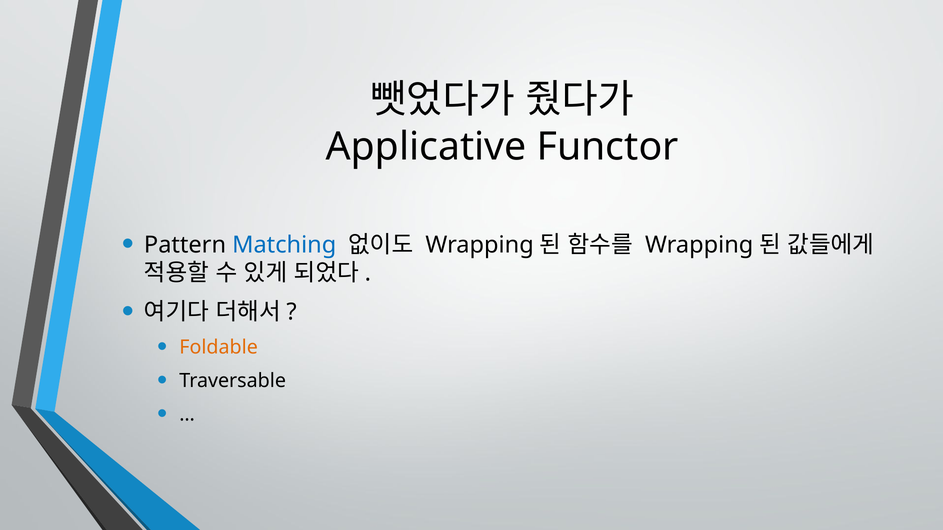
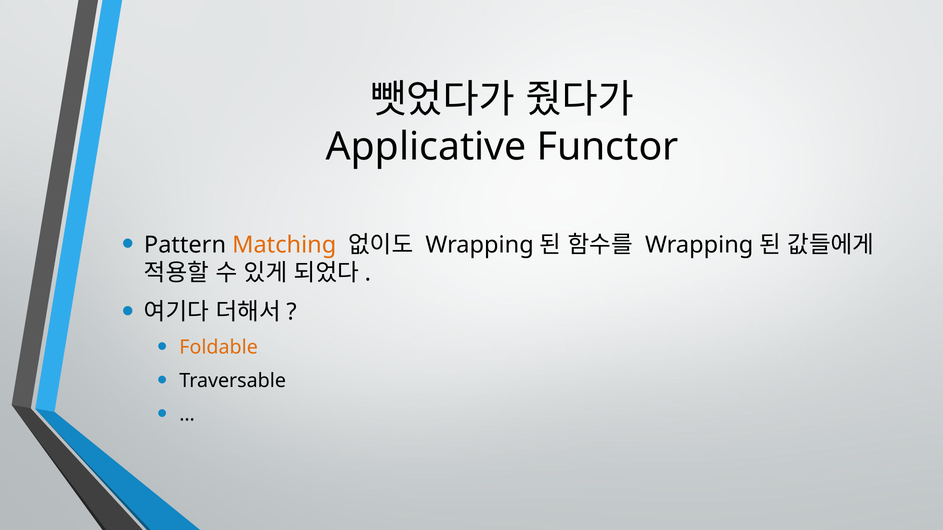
Matching colour: blue -> orange
